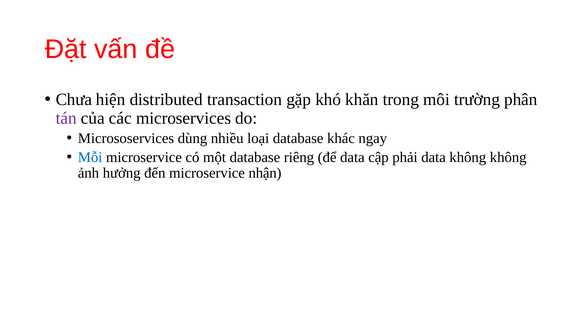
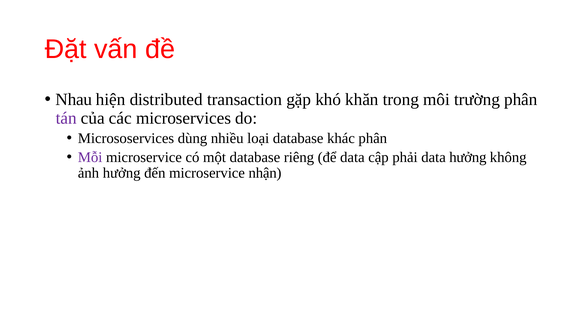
Chưa: Chưa -> Nhau
khác ngay: ngay -> phân
Mỗi colour: blue -> purple
data không: không -> hưởng
